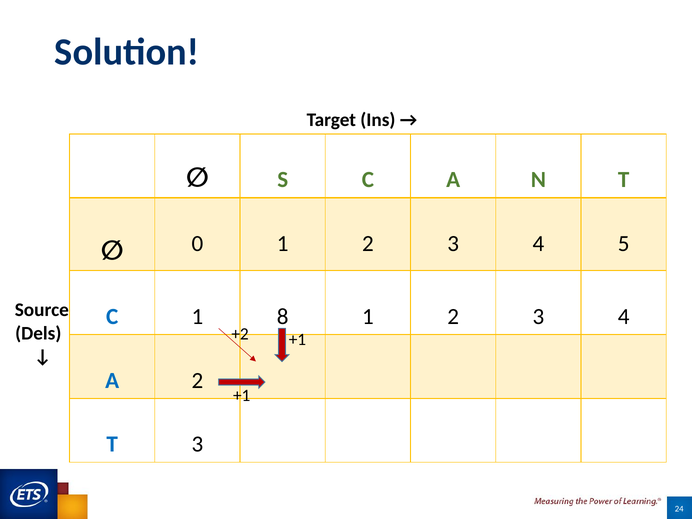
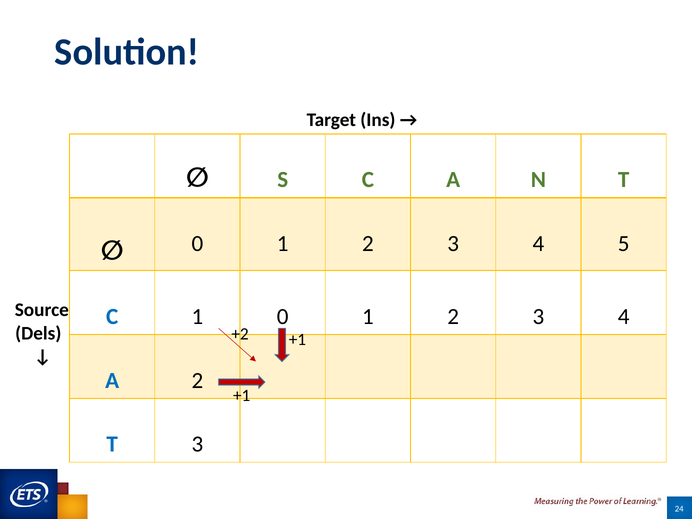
1 8: 8 -> 0
